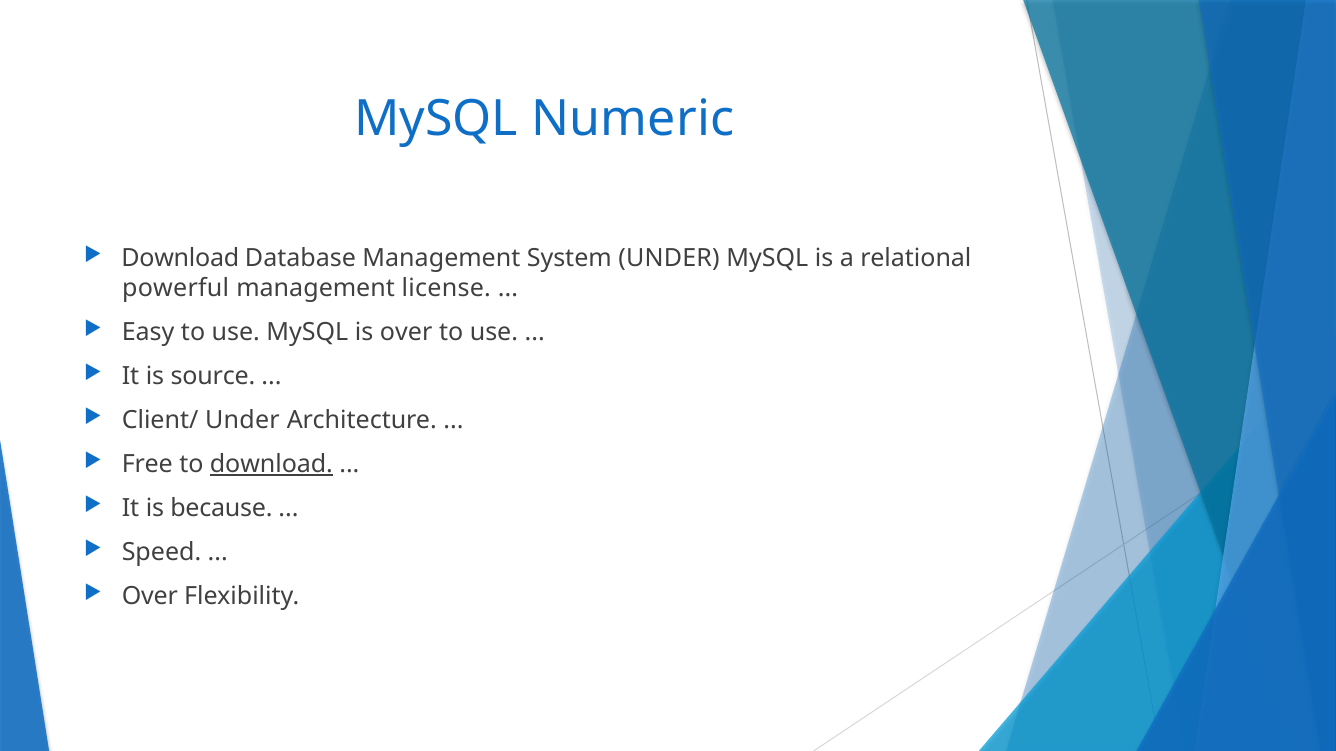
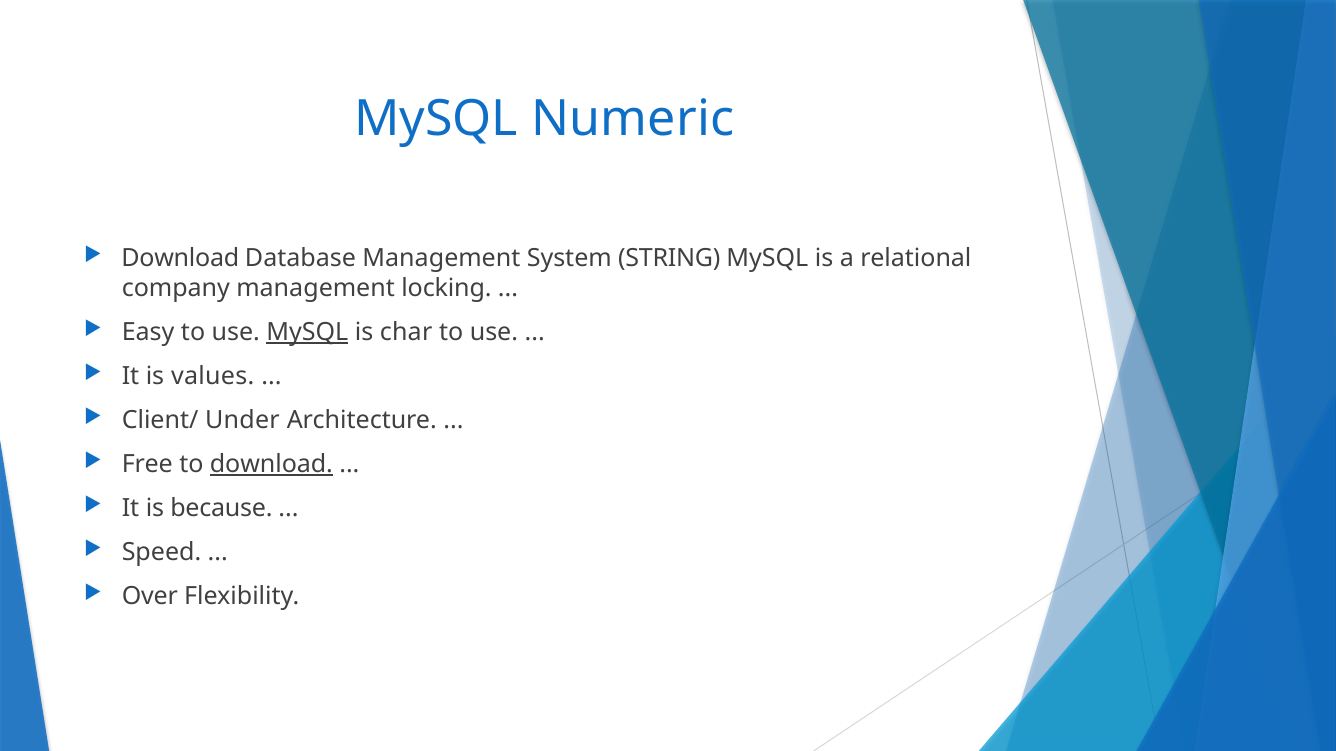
System UNDER: UNDER -> STRING
powerful: powerful -> company
license: license -> locking
MySQL at (307, 333) underline: none -> present
is over: over -> char
source: source -> values
